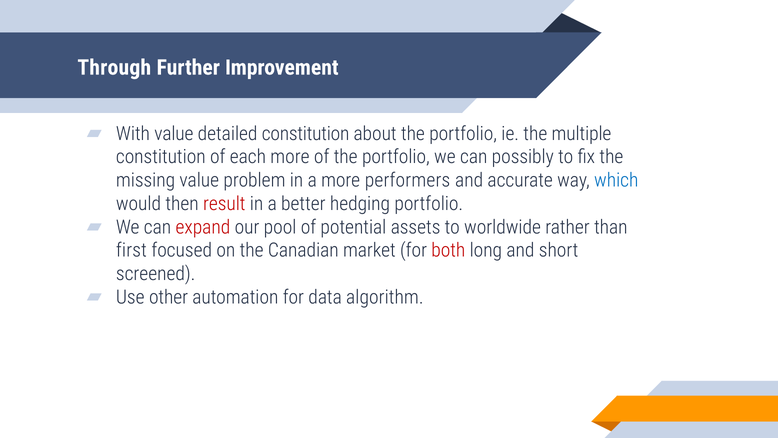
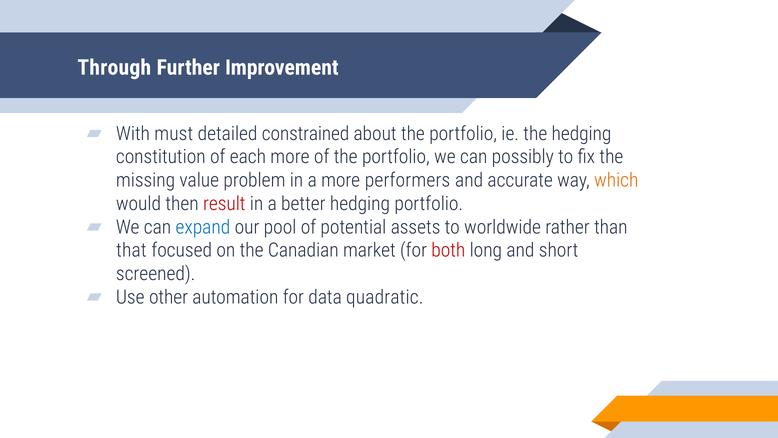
With value: value -> must
detailed constitution: constitution -> constrained
the multiple: multiple -> hedging
which colour: blue -> orange
expand colour: red -> blue
first: first -> that
algorithm: algorithm -> quadratic
